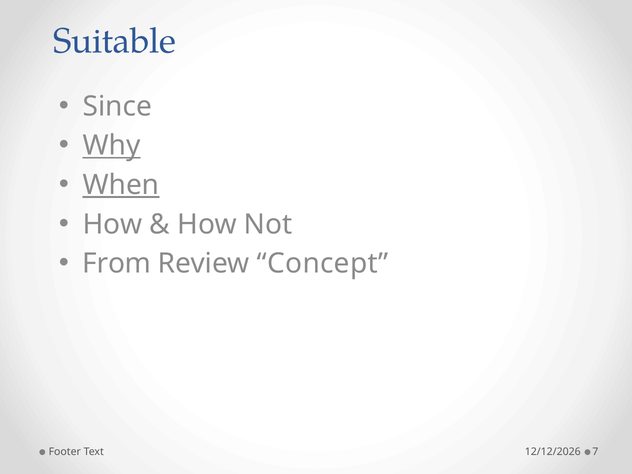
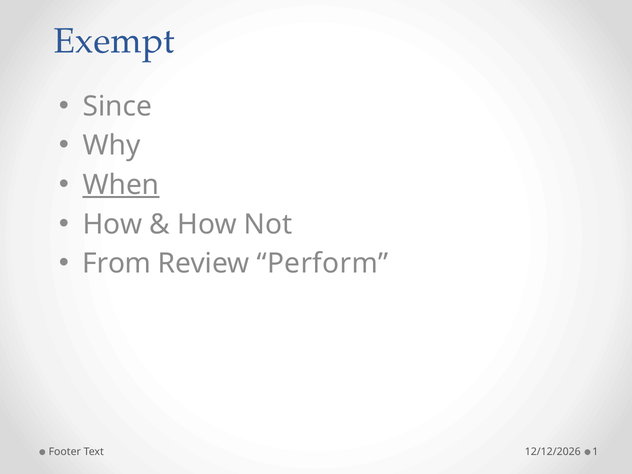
Suitable: Suitable -> Exempt
Why underline: present -> none
Concept: Concept -> Perform
7: 7 -> 1
